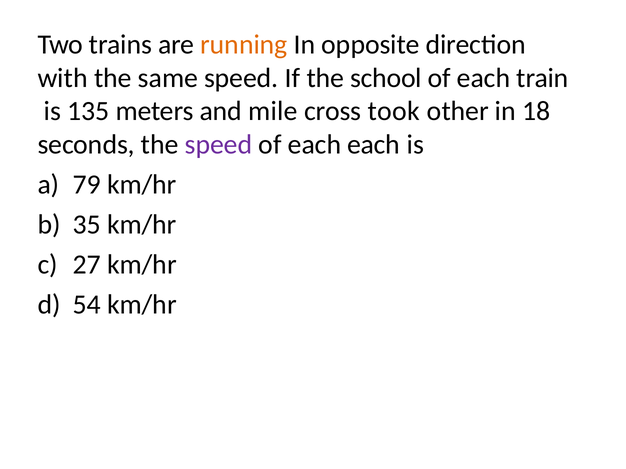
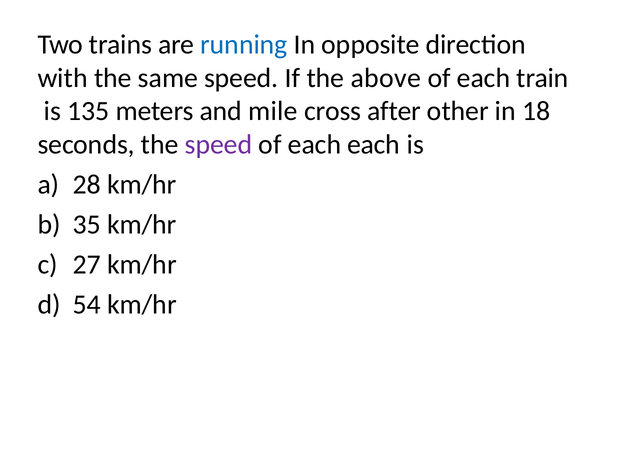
running colour: orange -> blue
school: school -> above
took: took -> after
79: 79 -> 28
